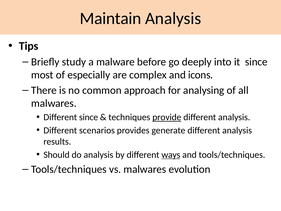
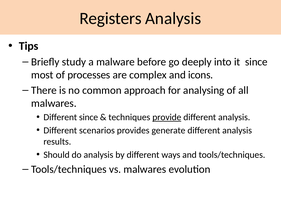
Maintain: Maintain -> Registers
especially: especially -> processes
ways underline: present -> none
